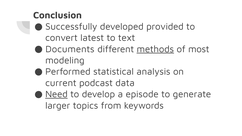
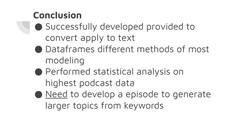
latest: latest -> apply
Documents: Documents -> Dataframes
methods underline: present -> none
current: current -> highest
